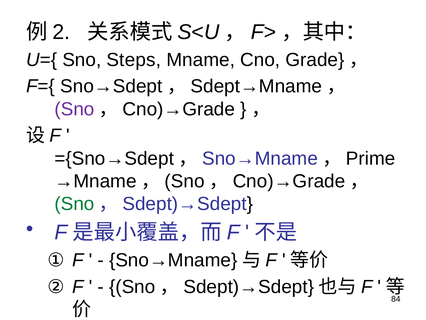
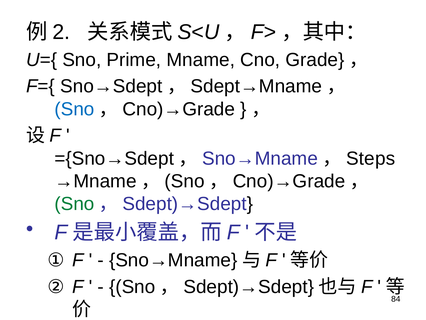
Steps: Steps -> Prime
Sno at (74, 109) colour: purple -> blue
Prime: Prime -> Steps
